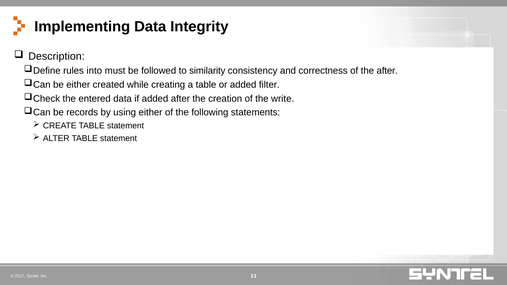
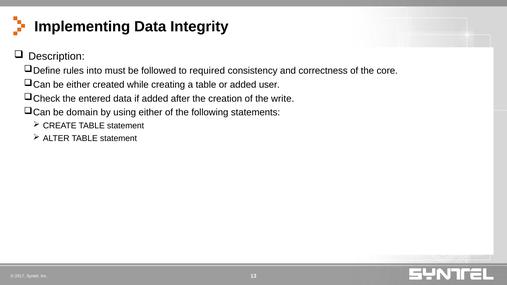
similarity: similarity -> required
the after: after -> core
filter: filter -> user
records: records -> domain
